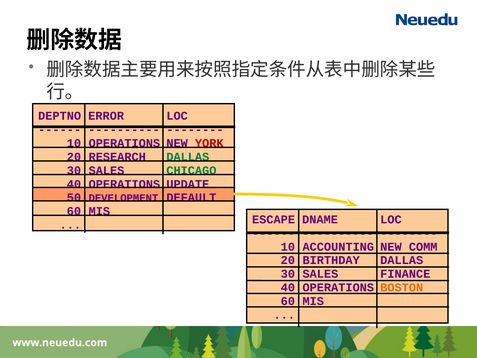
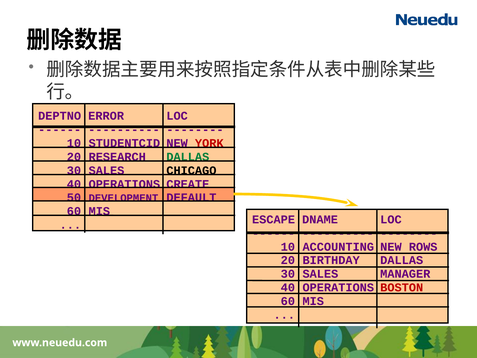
10 OPERATIONS: OPERATIONS -> STUDENTCID
CHICAGO colour: green -> black
UPDATE: UPDATE -> CREATE
COMM: COMM -> ROWS
FINANCE: FINANCE -> MANAGER
BOSTON colour: orange -> red
